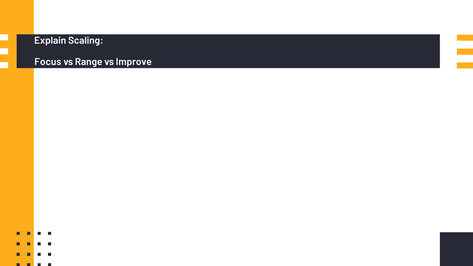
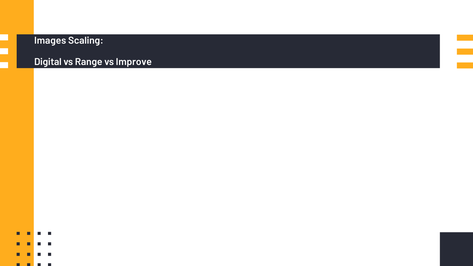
Explain: Explain -> Images
Focus: Focus -> Digital
